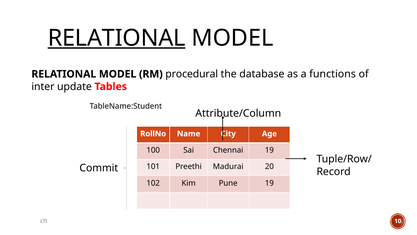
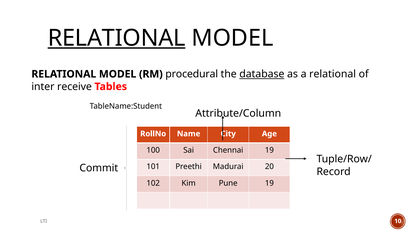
database underline: none -> present
a functions: functions -> relational
update: update -> receive
